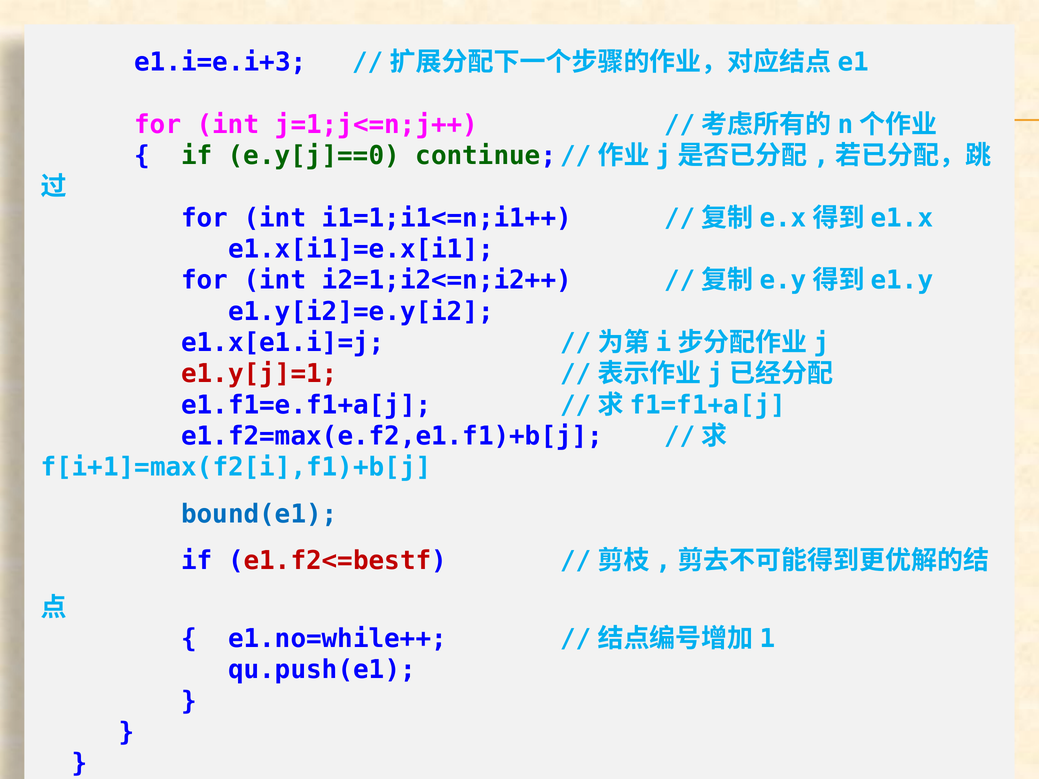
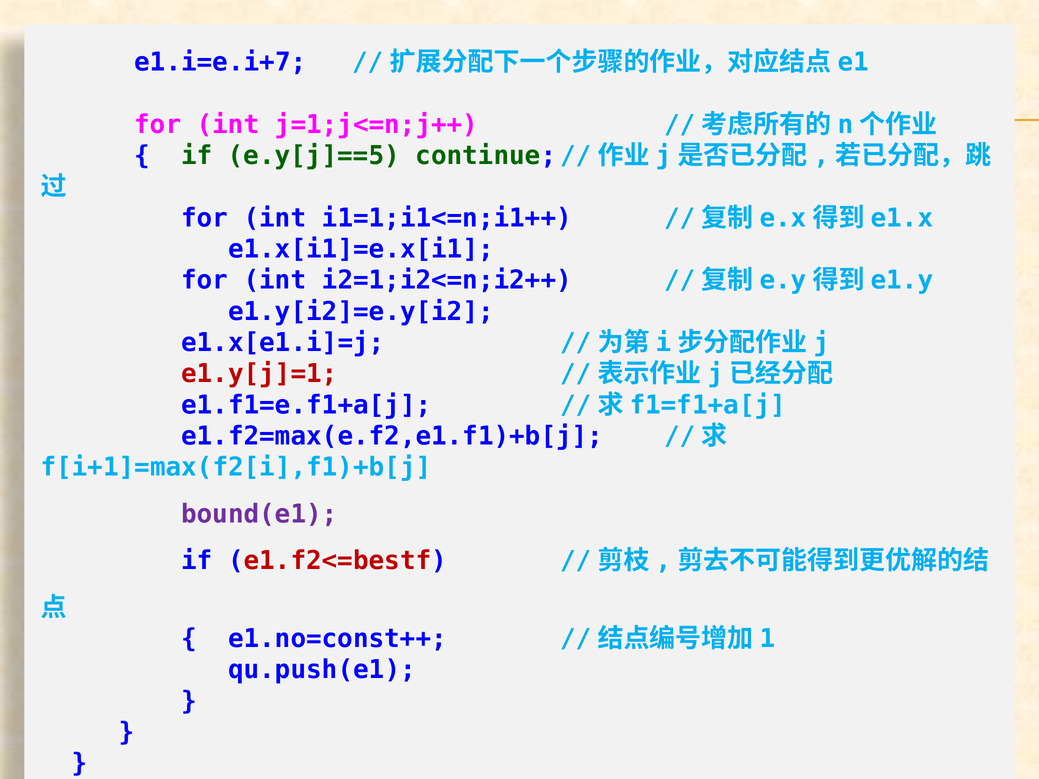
e1.i=e.i+3: e1.i=e.i+3 -> e1.i=e.i+7
e.y[j]==0: e.y[j]==0 -> e.y[j]==5
bound(e1 colour: blue -> purple
e1.no=while++: e1.no=while++ -> e1.no=const++
